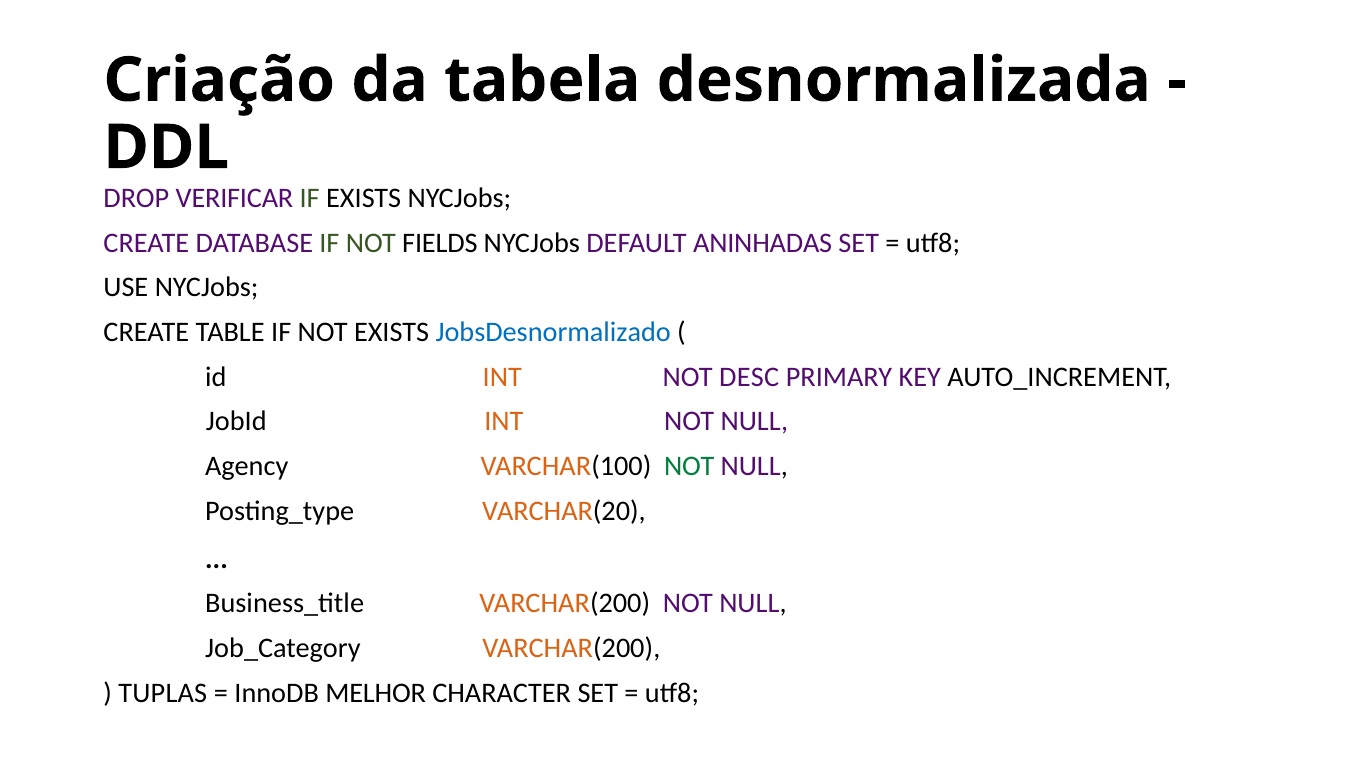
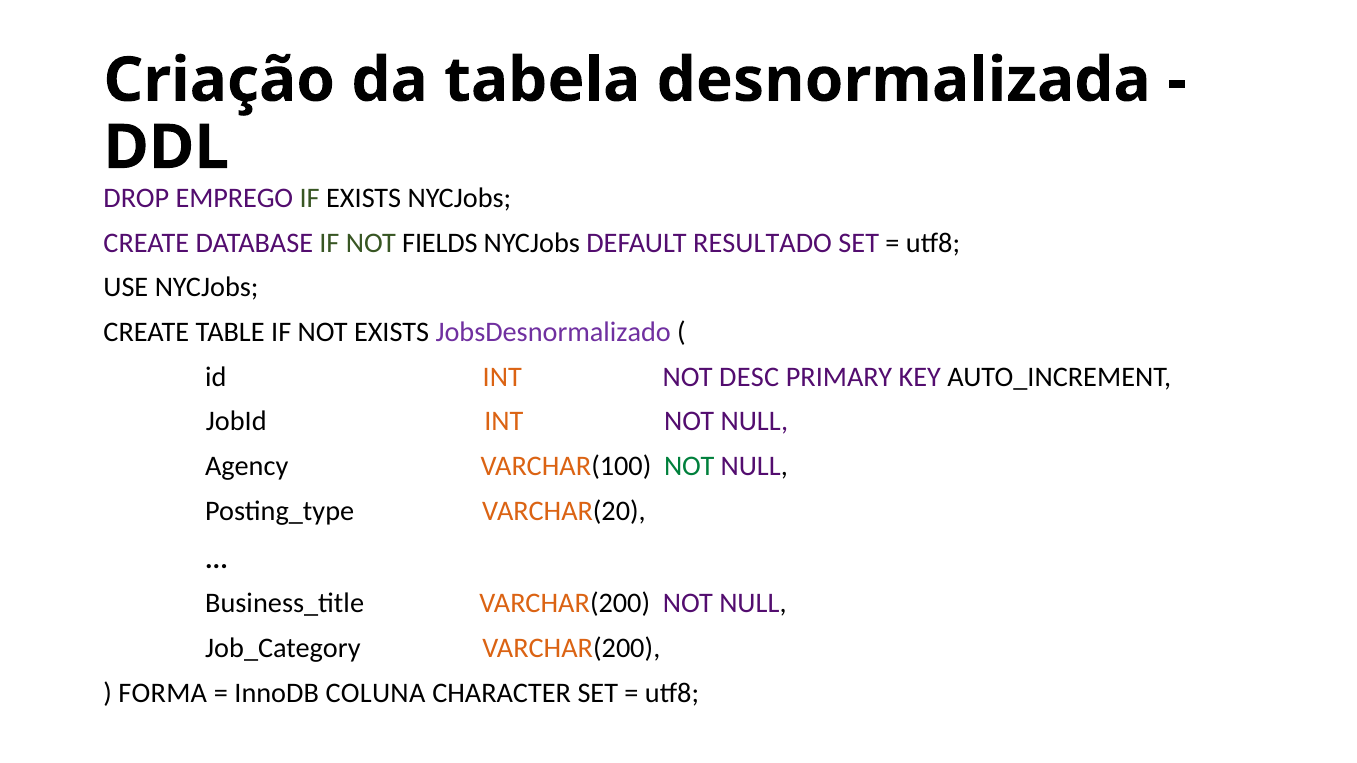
VERIFICAR: VERIFICAR -> EMPREGO
ANINHADAS: ANINHADAS -> RESULTADO
JobsDesnormalizado colour: blue -> purple
TUPLAS: TUPLAS -> FORMA
MELHOR: MELHOR -> COLUNA
